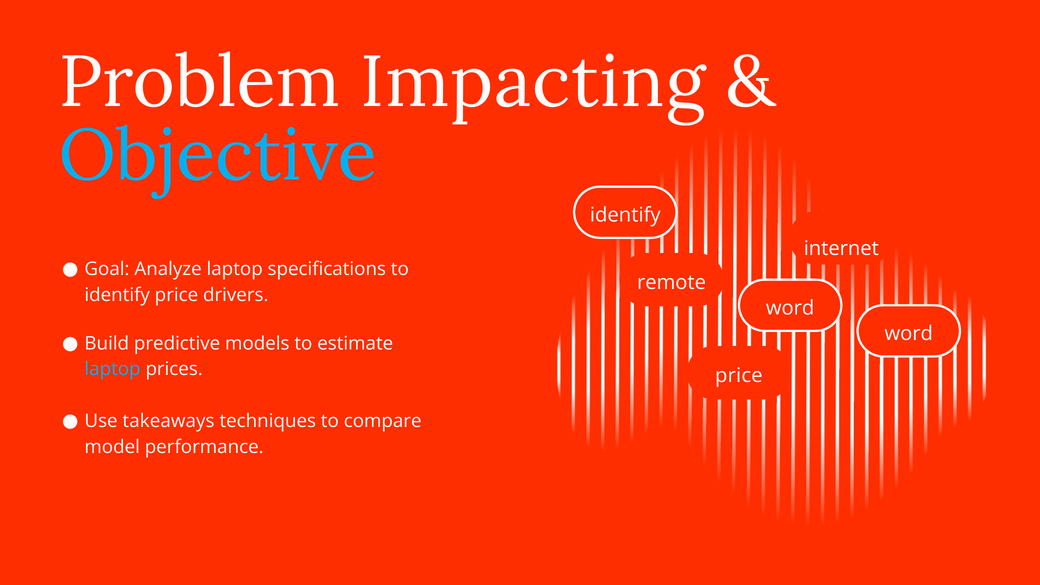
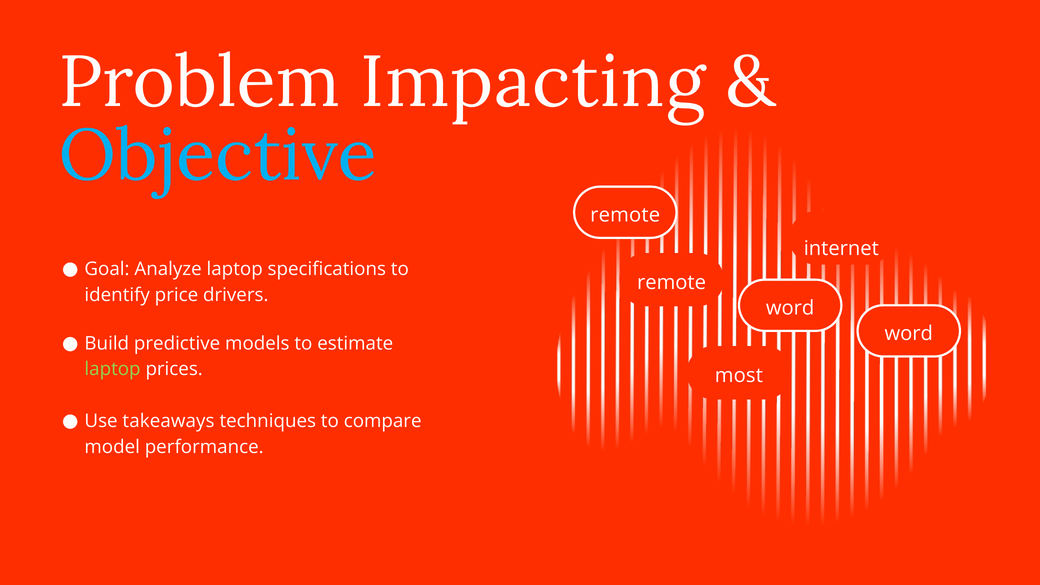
identify at (625, 215): identify -> remote
laptop at (113, 369) colour: light blue -> light green
price at (739, 375): price -> most
